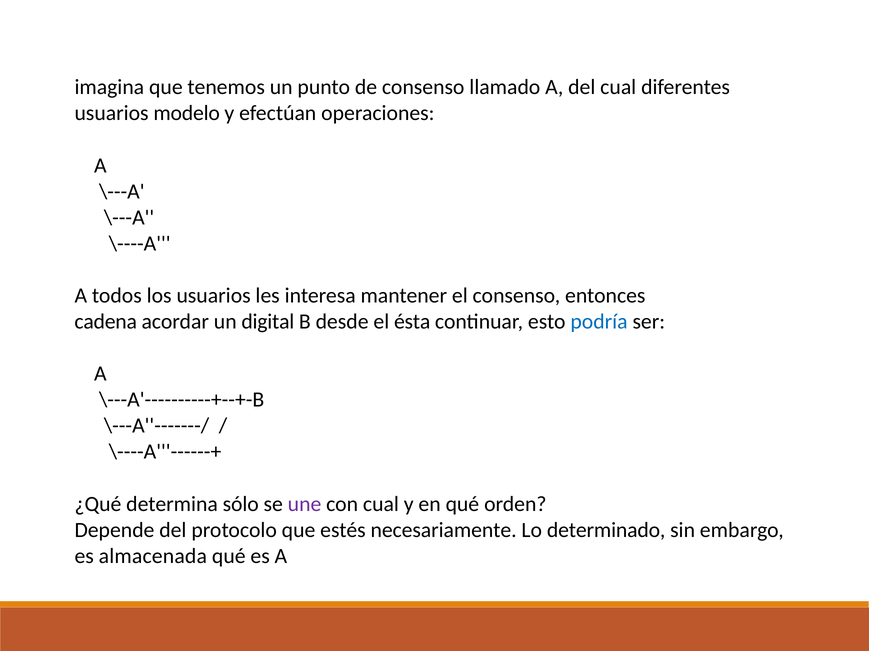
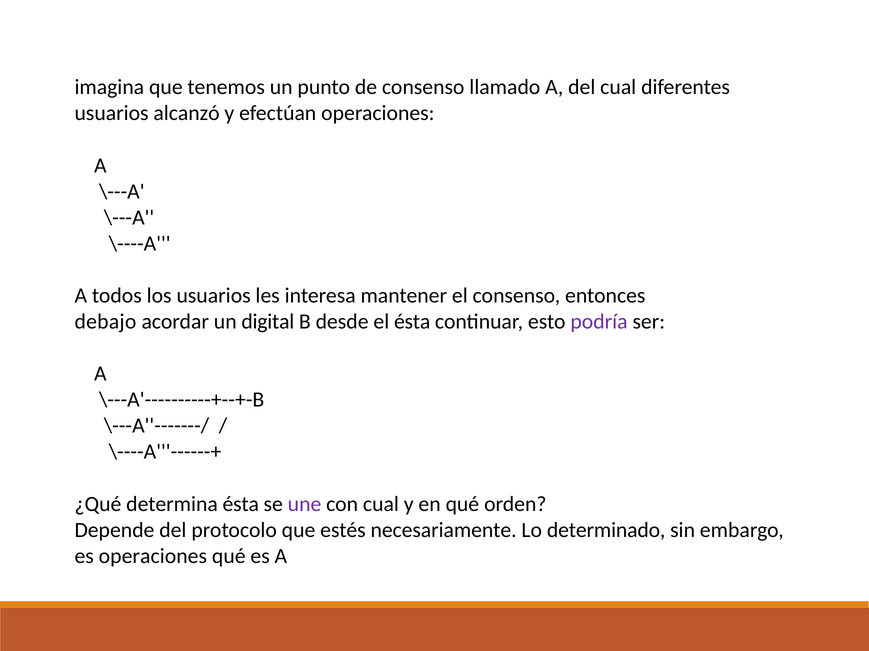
modelo: modelo -> alcanzó
cadena: cadena -> debajo
podría colour: blue -> purple
determina sólo: sólo -> ésta
es almacenada: almacenada -> operaciones
